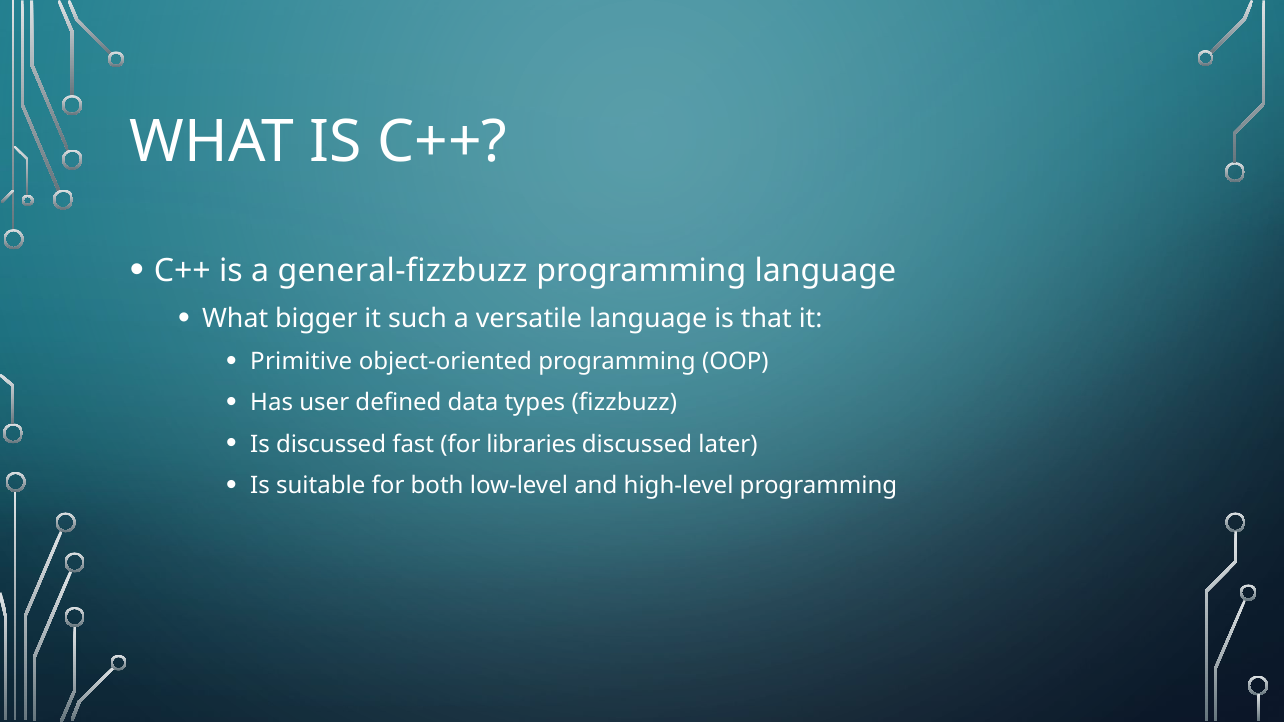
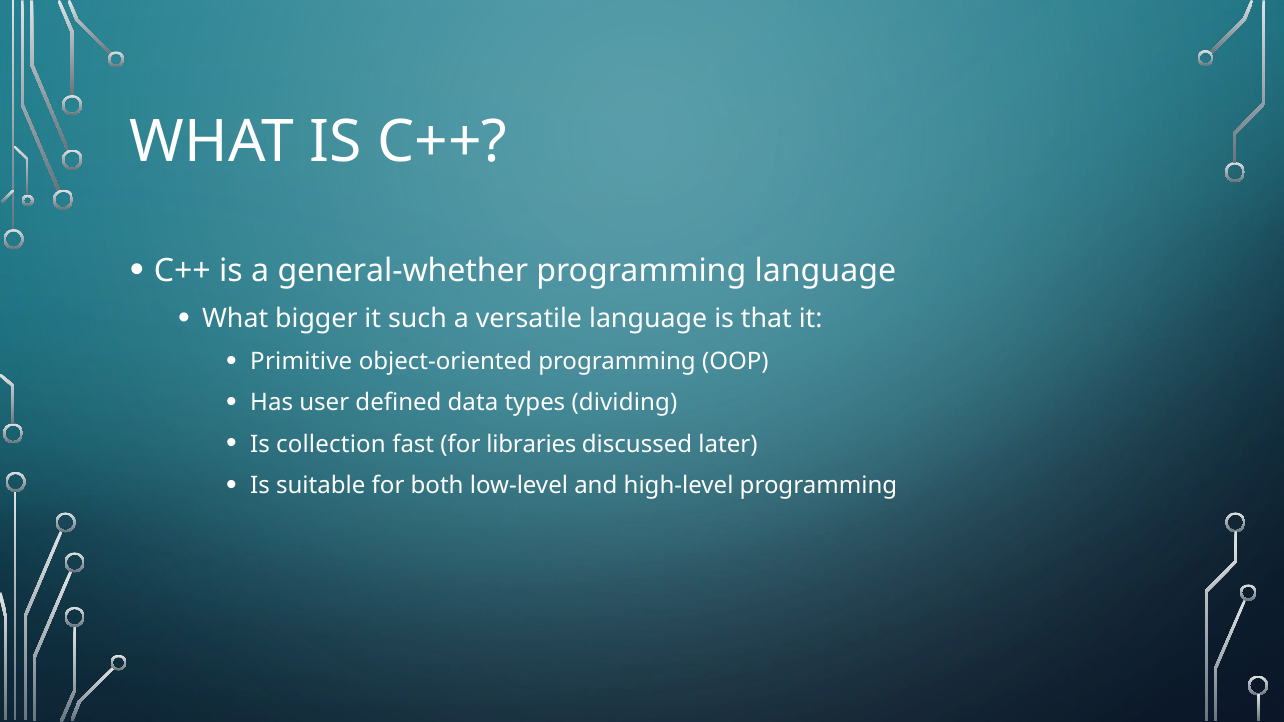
general-fizzbuzz: general-fizzbuzz -> general-whether
fizzbuzz: fizzbuzz -> dividing
Is discussed: discussed -> collection
